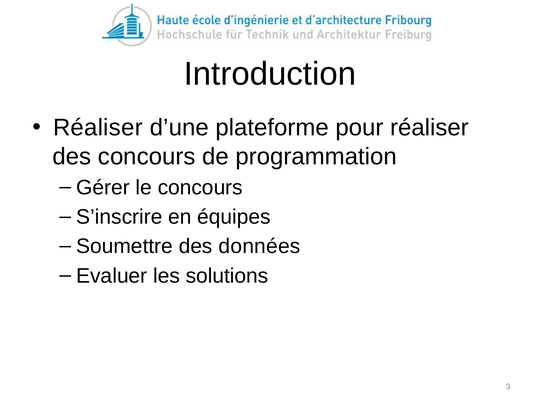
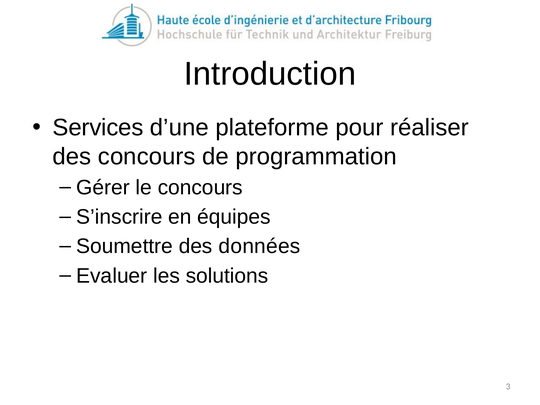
Réaliser at (98, 128): Réaliser -> Services
